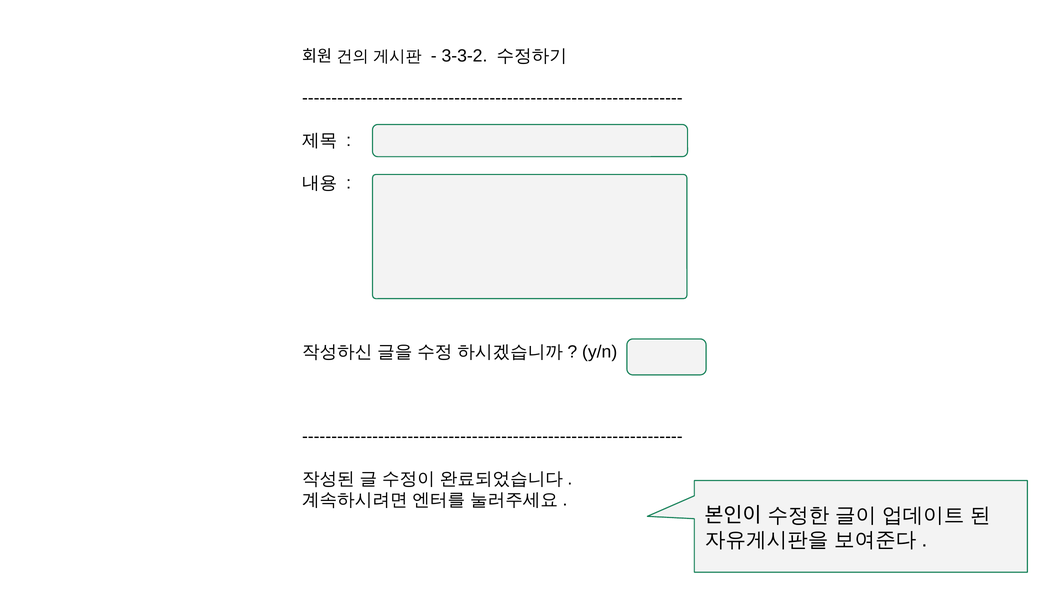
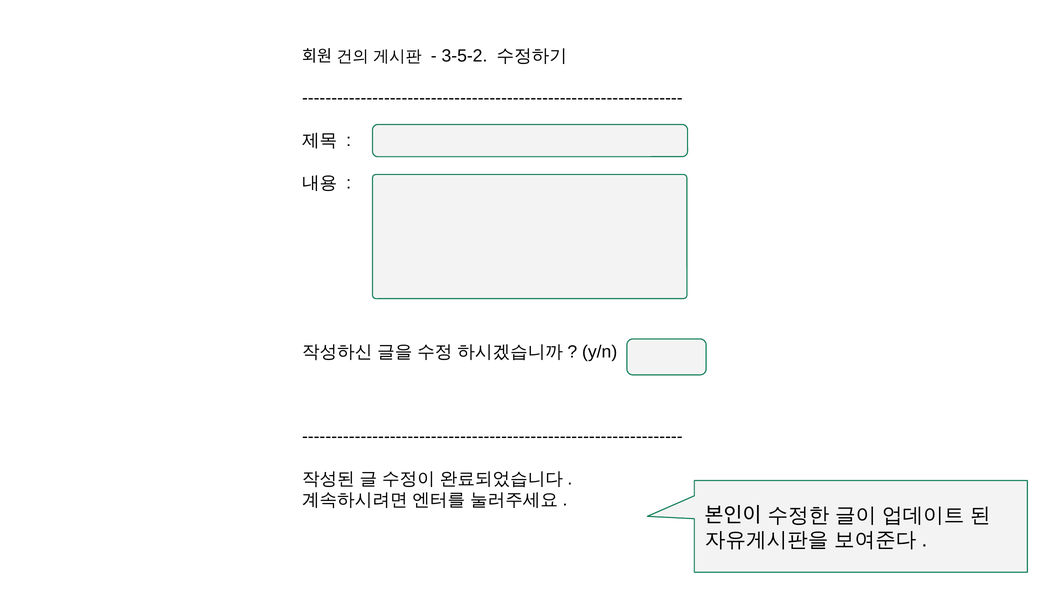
3-3-2: 3-3-2 -> 3-5-2
